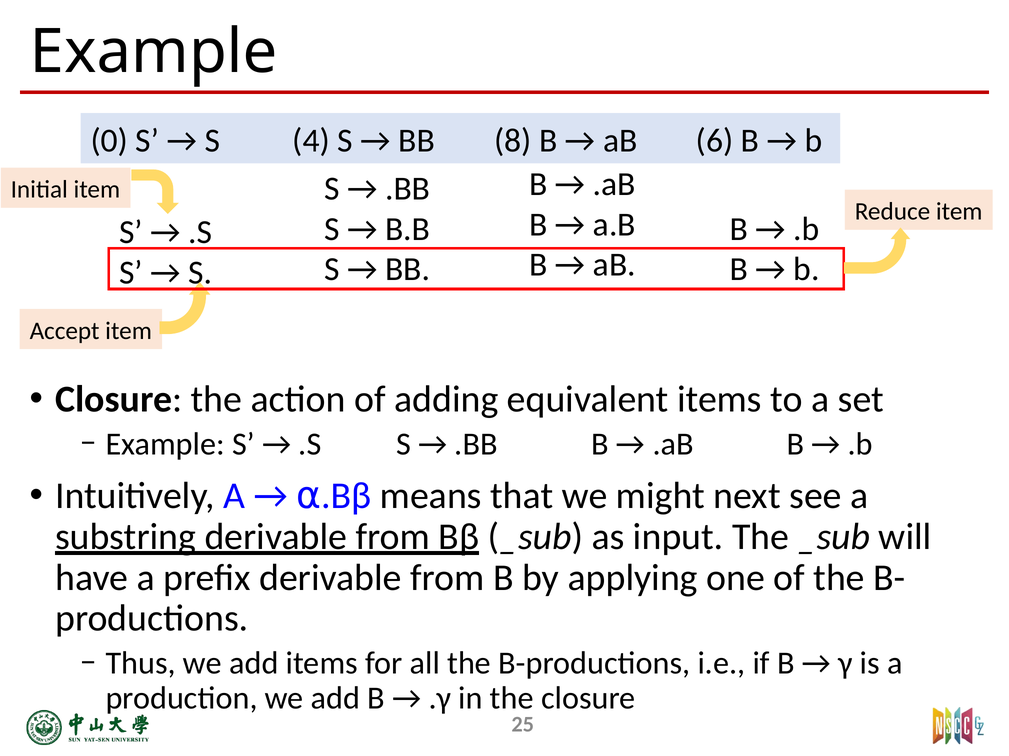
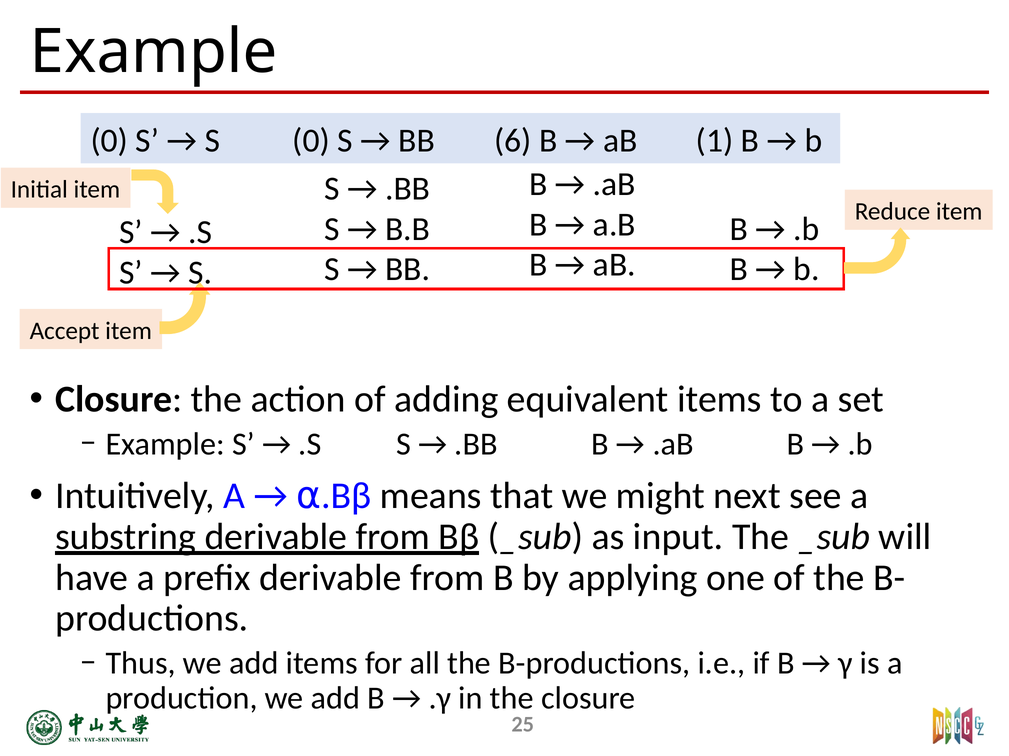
S 4: 4 -> 0
8: 8 -> 6
6: 6 -> 1
